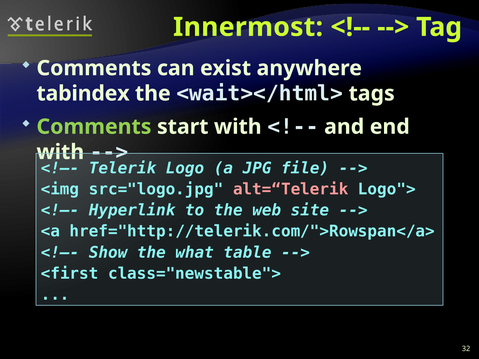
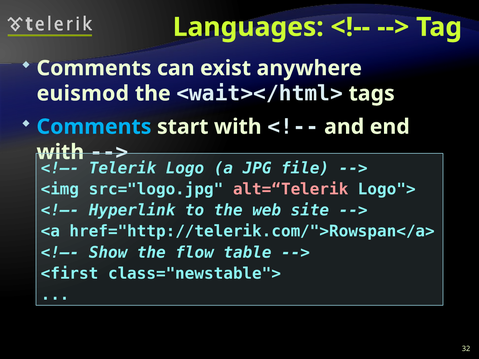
Innermost: Innermost -> Languages
tabindex: tabindex -> euismod
Comments at (94, 127) colour: light green -> light blue
what: what -> flow
